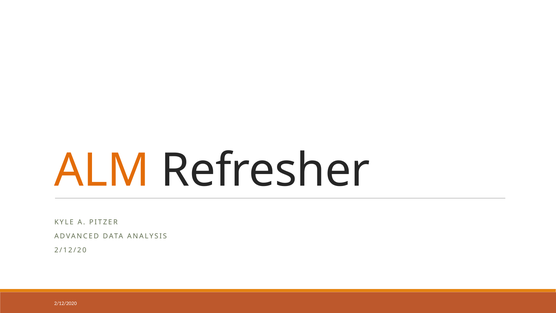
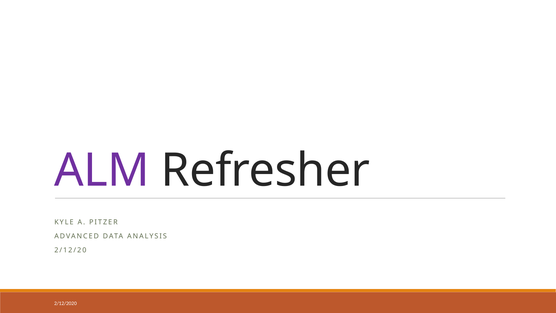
ALM colour: orange -> purple
